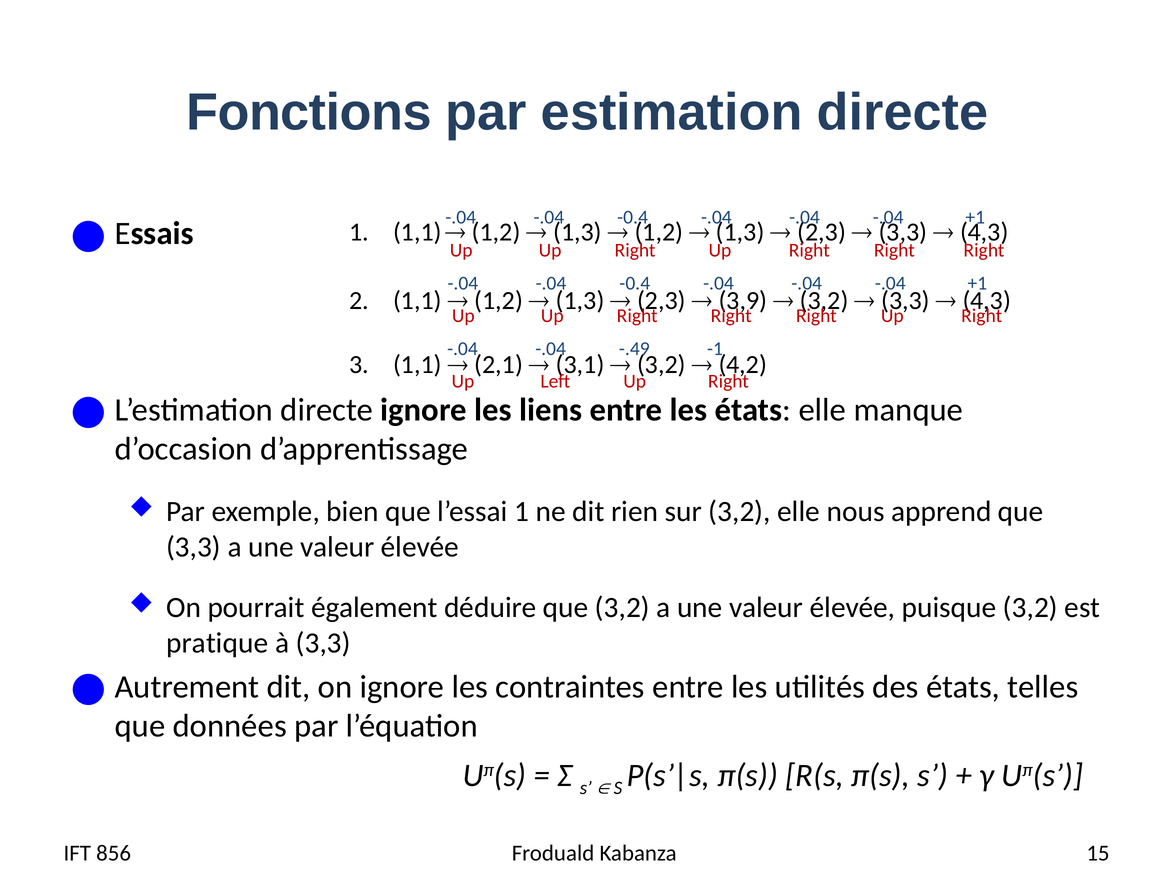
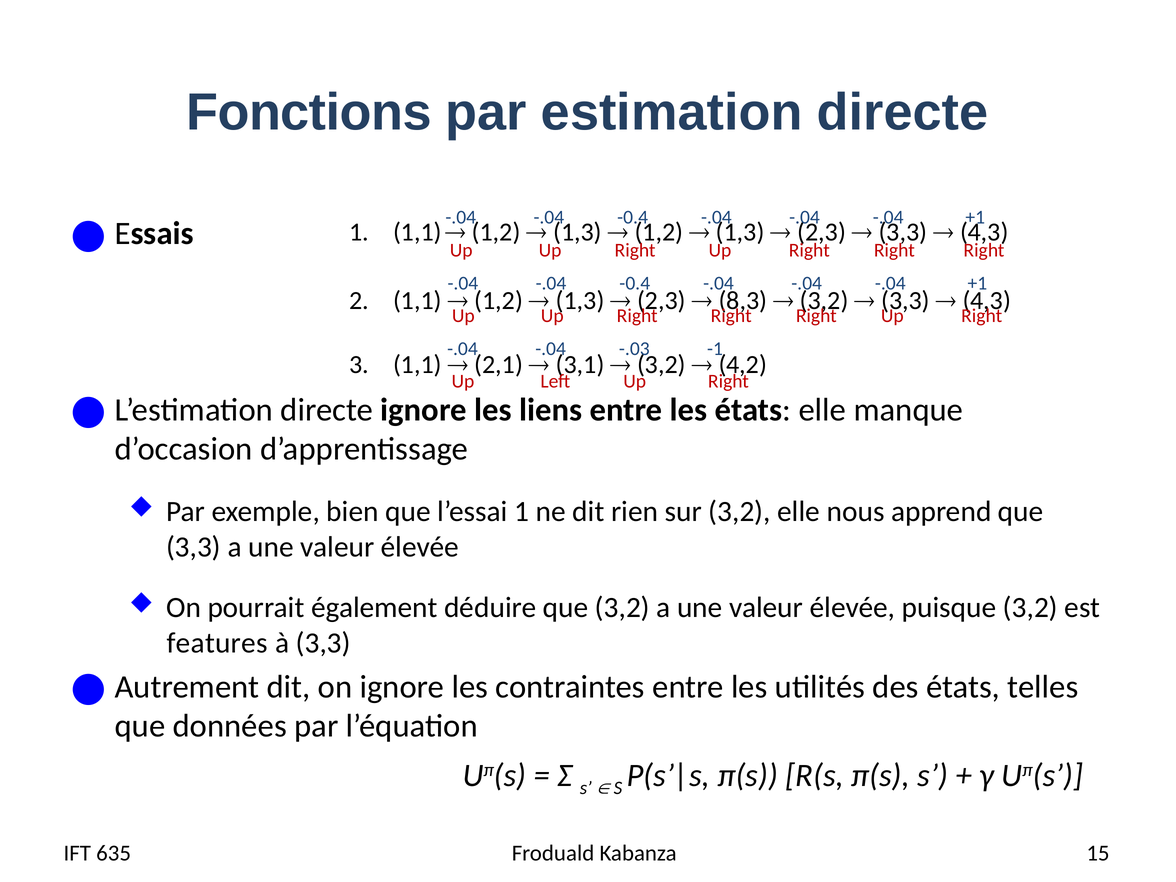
3,9: 3,9 -> 8,3
-.49: -.49 -> -.03
pratique: pratique -> features
856: 856 -> 635
